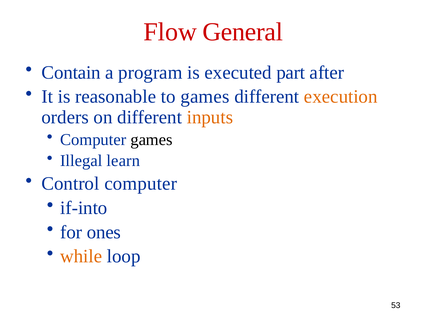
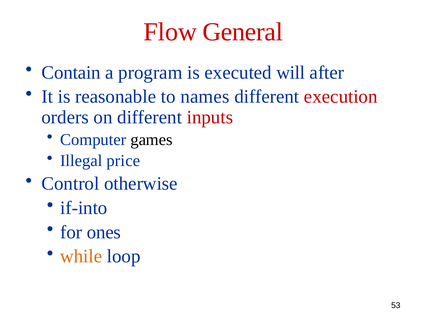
part: part -> will
to games: games -> names
execution colour: orange -> red
inputs colour: orange -> red
learn: learn -> price
Control computer: computer -> otherwise
